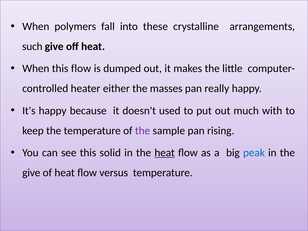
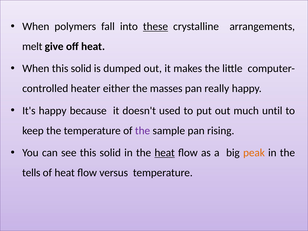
these underline: none -> present
such: such -> melt
When this flow: flow -> solid
with: with -> until
peak colour: blue -> orange
give at (31, 173): give -> tells
